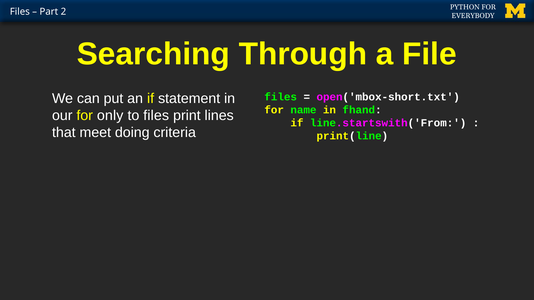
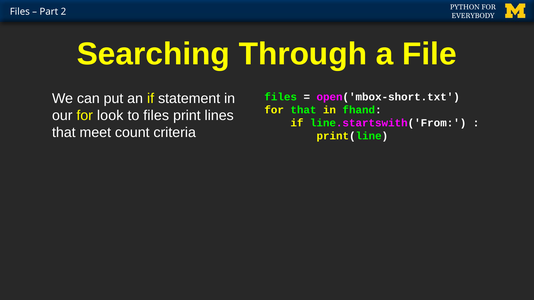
for name: name -> that
only: only -> look
doing: doing -> count
